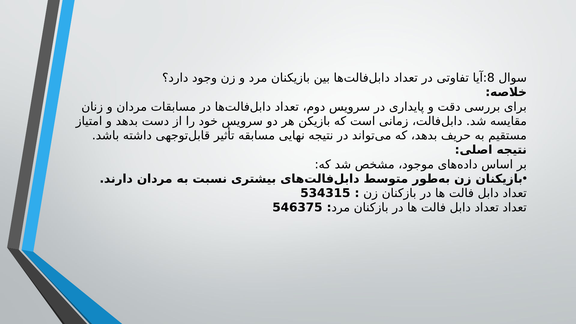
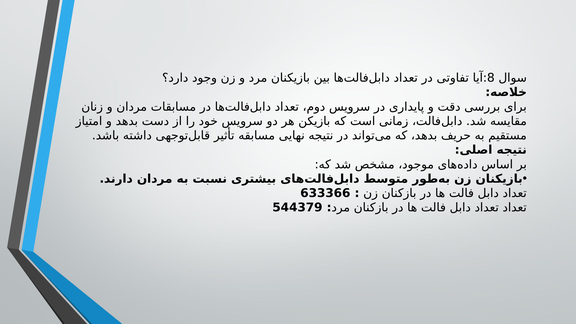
534315: 534315 -> 633366
546375: 546375 -> 544379
